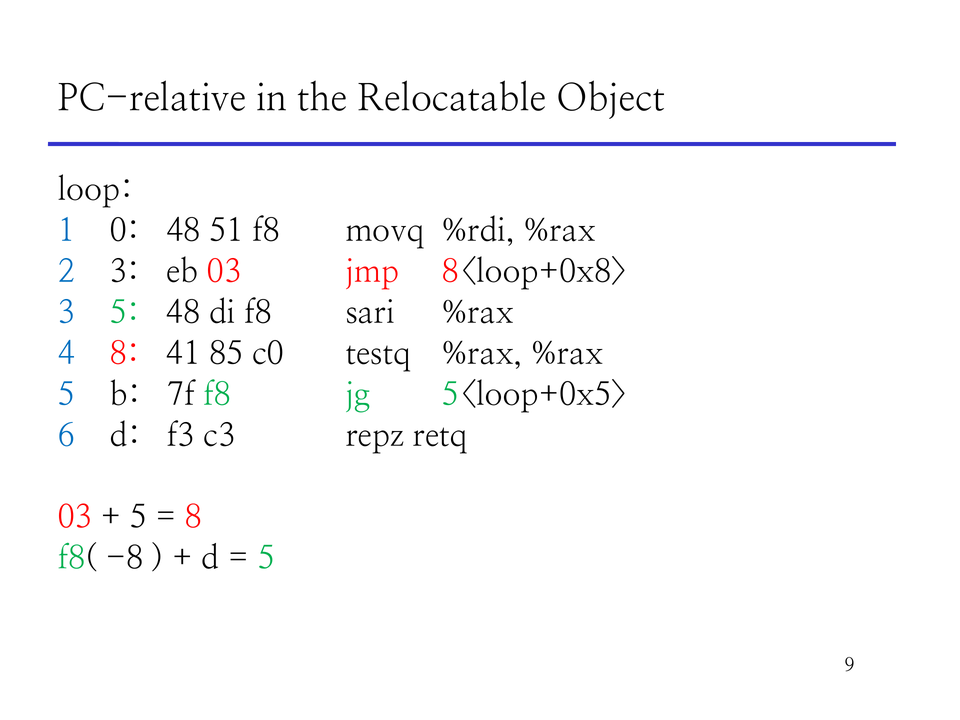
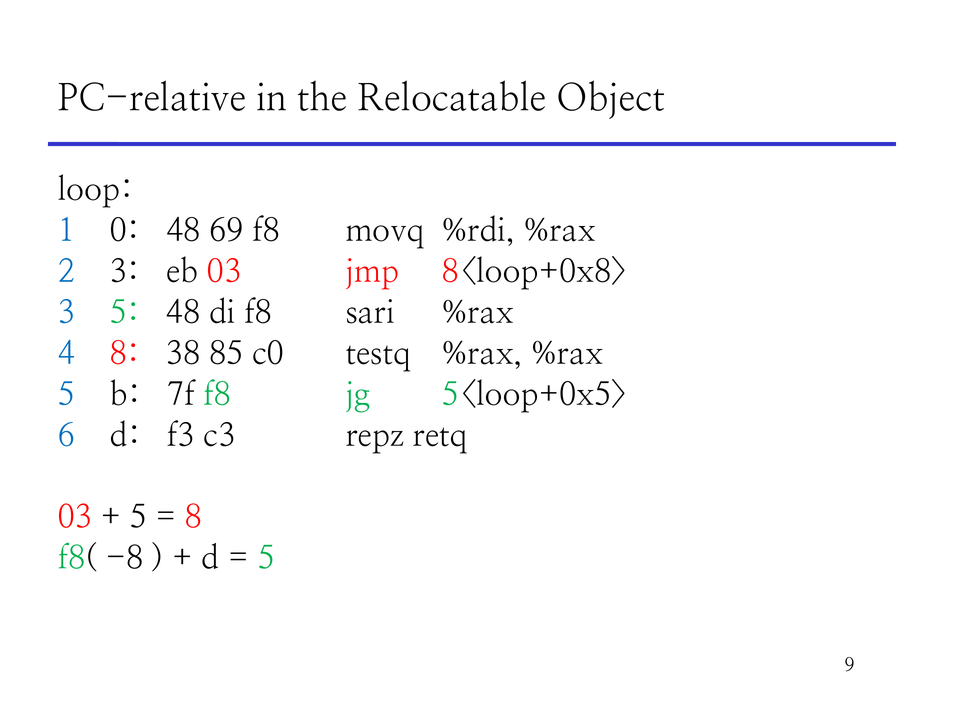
51: 51 -> 69
41: 41 -> 38
